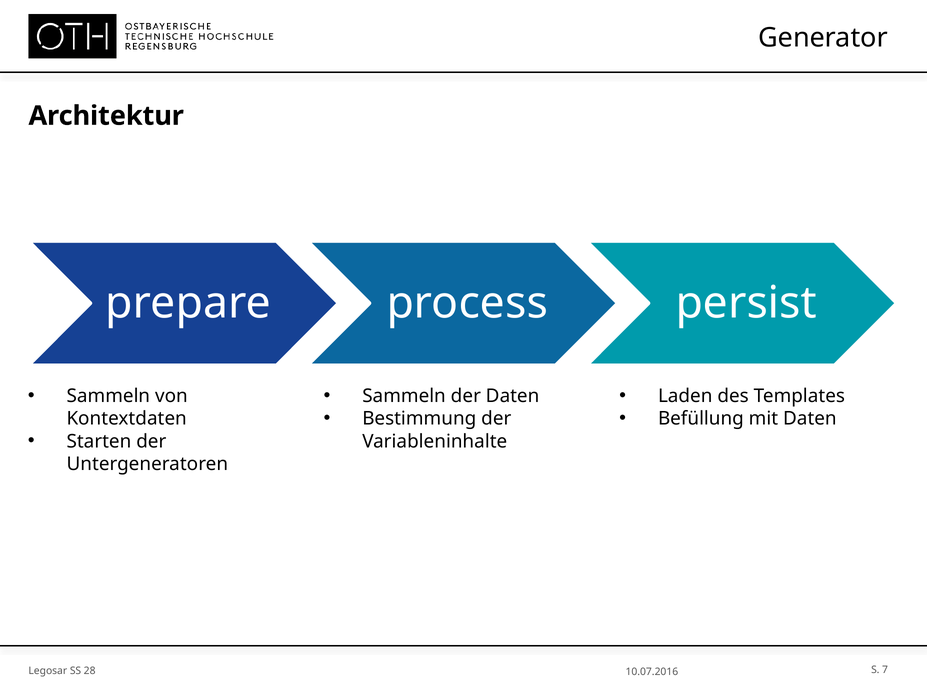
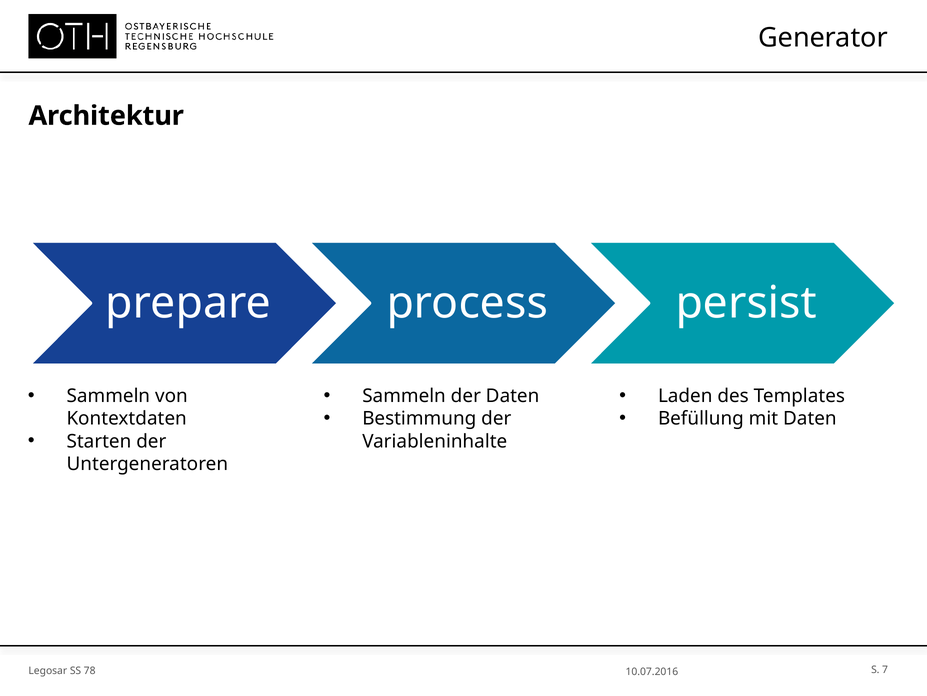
28: 28 -> 78
